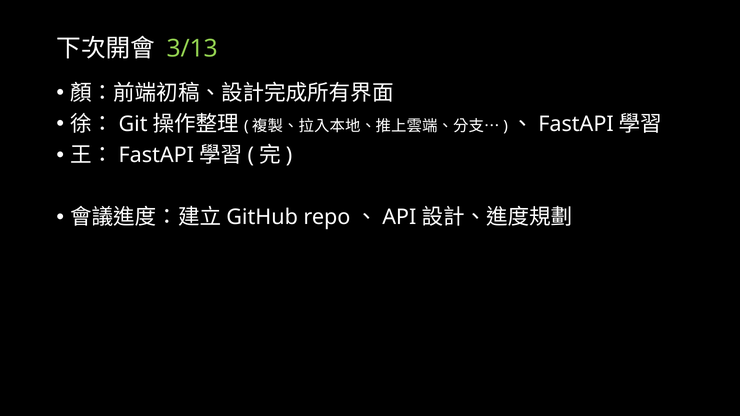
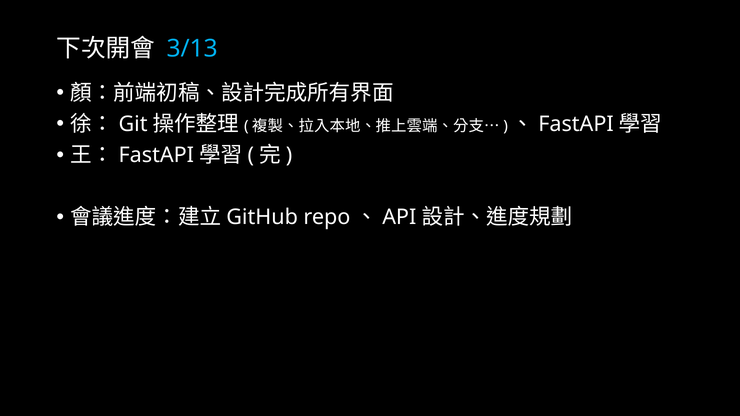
3/13 colour: light green -> light blue
